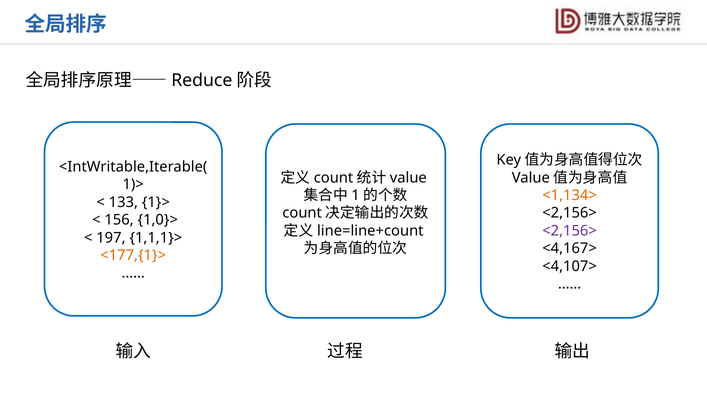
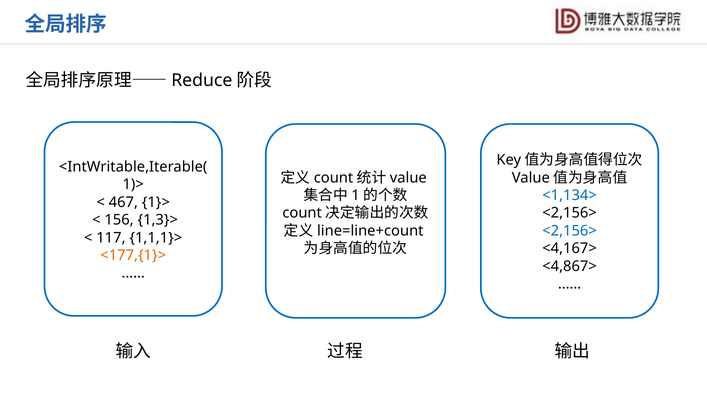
<1,134> colour: orange -> blue
133: 133 -> 467
1,0}>: 1,0}> -> 1,3}>
<2,156> at (570, 231) colour: purple -> blue
197: 197 -> 117
<4,107>: <4,107> -> <4,867>
